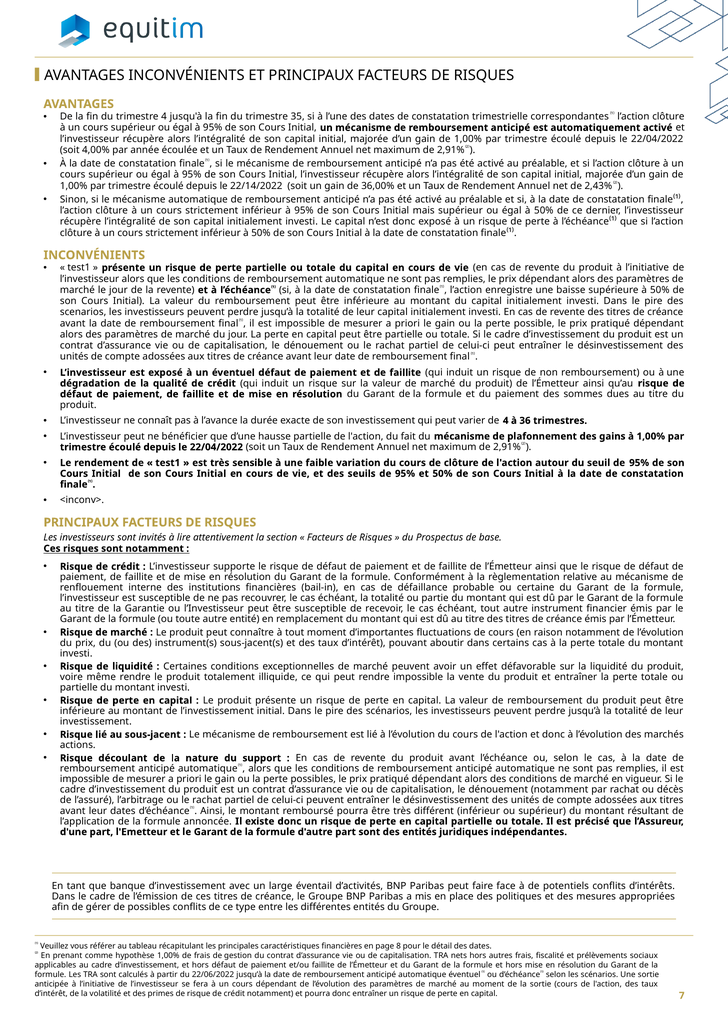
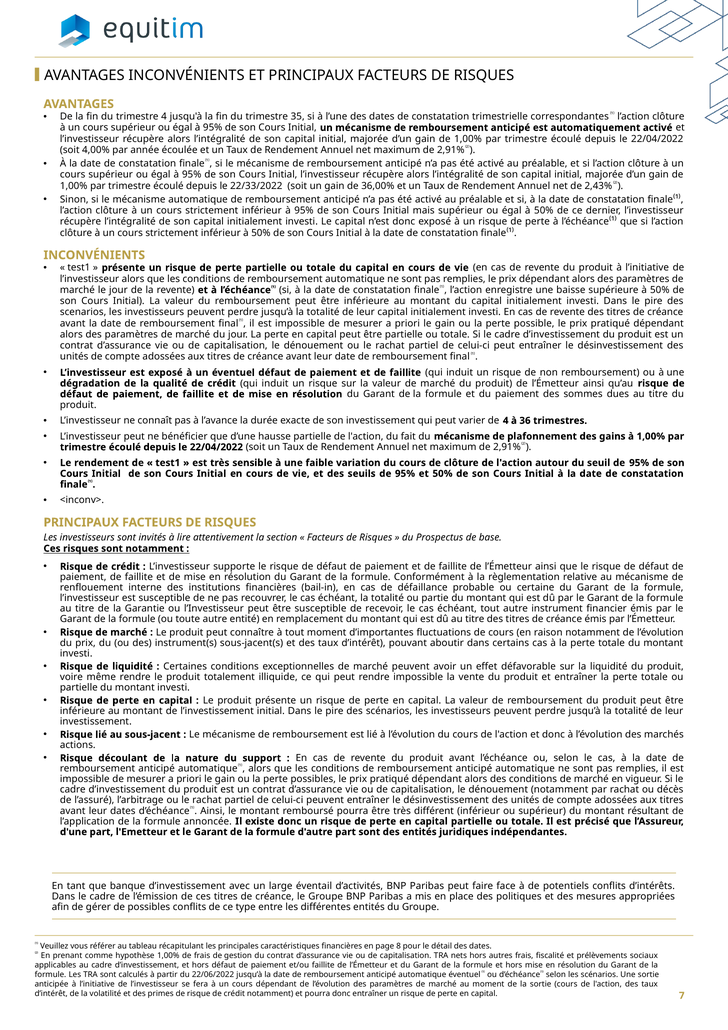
22/14/2022: 22/14/2022 -> 22/33/2022
